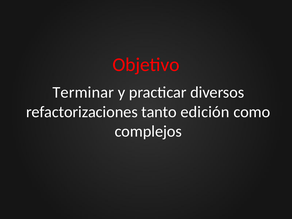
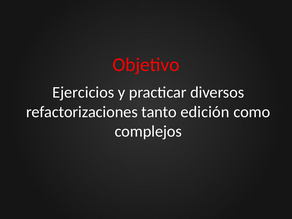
Terminar: Terminar -> Ejercicios
